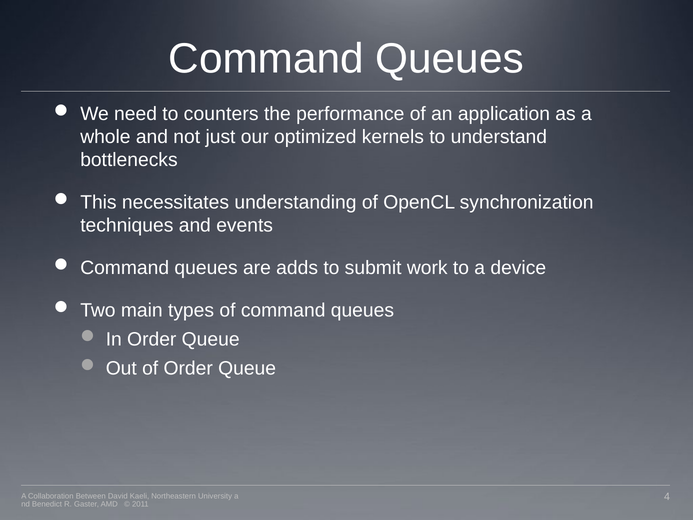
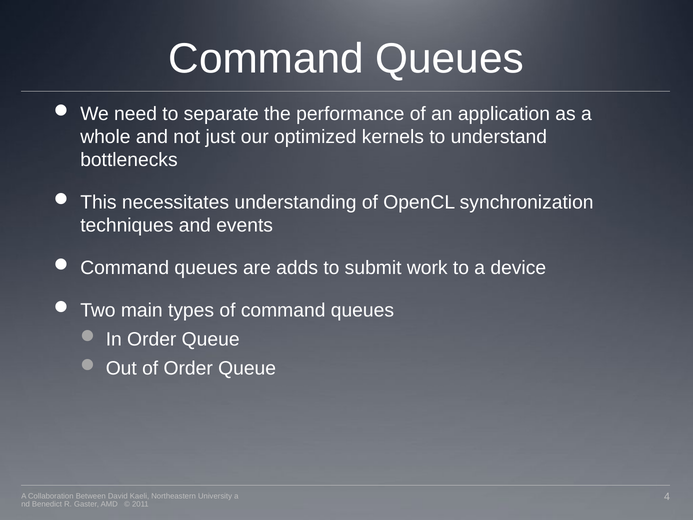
counters: counters -> separate
